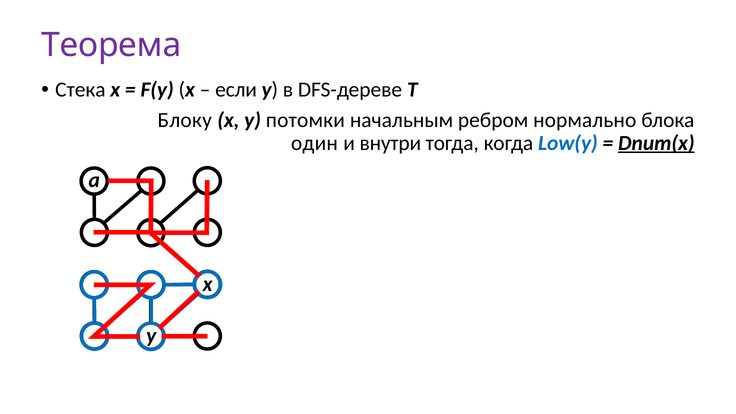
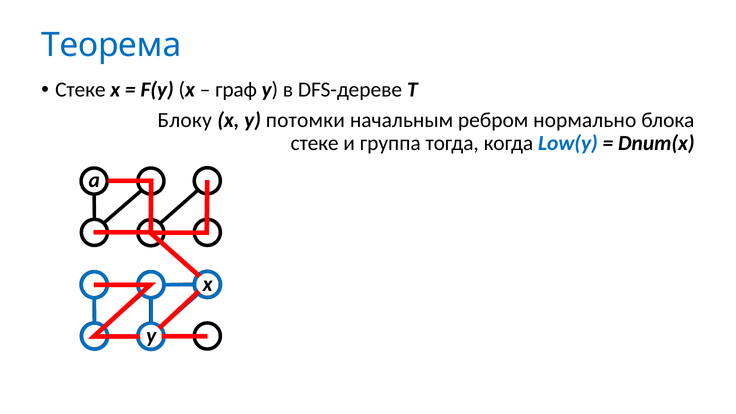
Теорема colour: purple -> blue
Стека at (80, 90): Стека -> Стеке
если: если -> граф
один at (314, 143): один -> стеке
внутри: внутри -> группа
Dnum(x underline: present -> none
